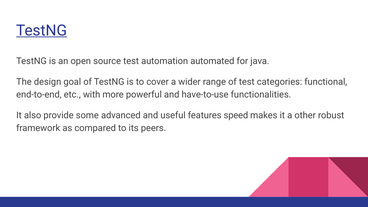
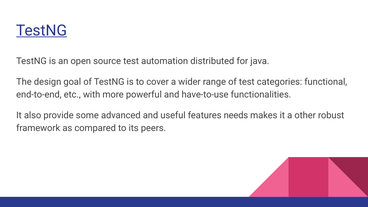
automated: automated -> distributed
speed: speed -> needs
